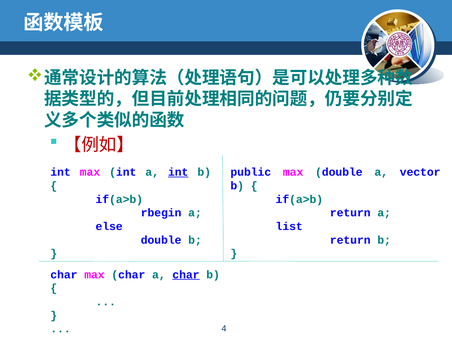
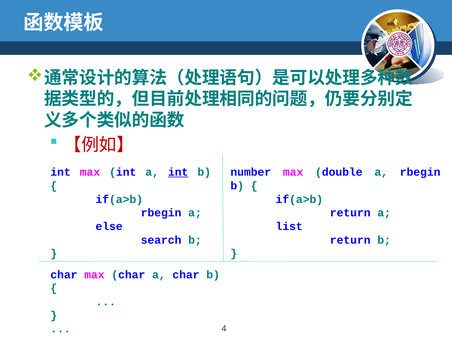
public: public -> number
a vector: vector -> rbegin
double at (161, 240): double -> search
char at (186, 275) underline: present -> none
